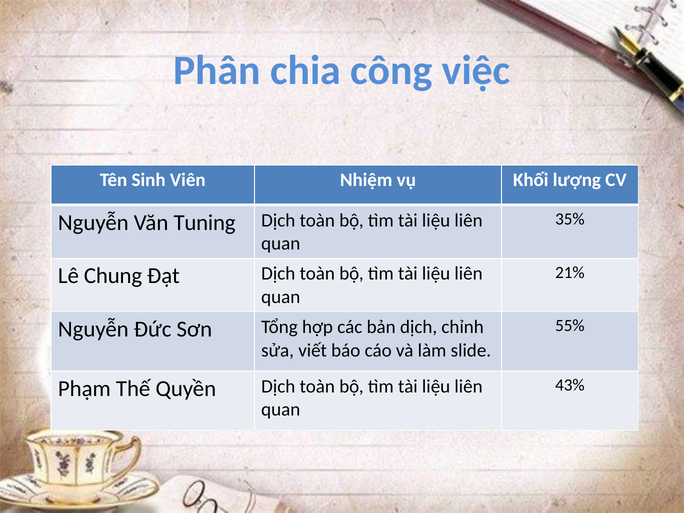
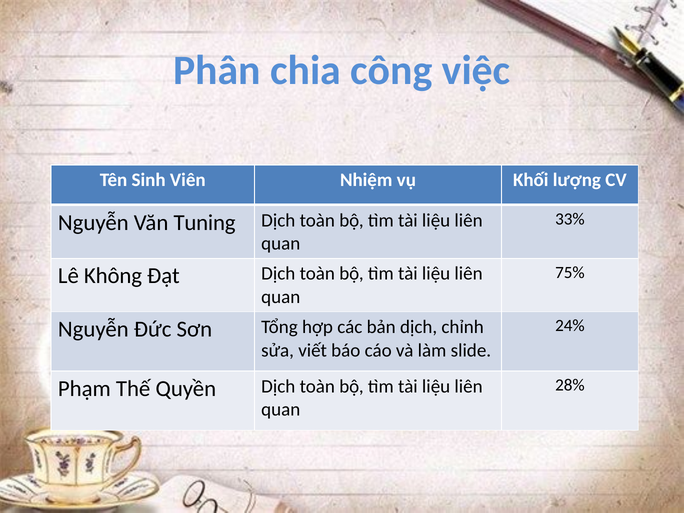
35%: 35% -> 33%
21%: 21% -> 75%
Chung: Chung -> Không
55%: 55% -> 24%
43%: 43% -> 28%
